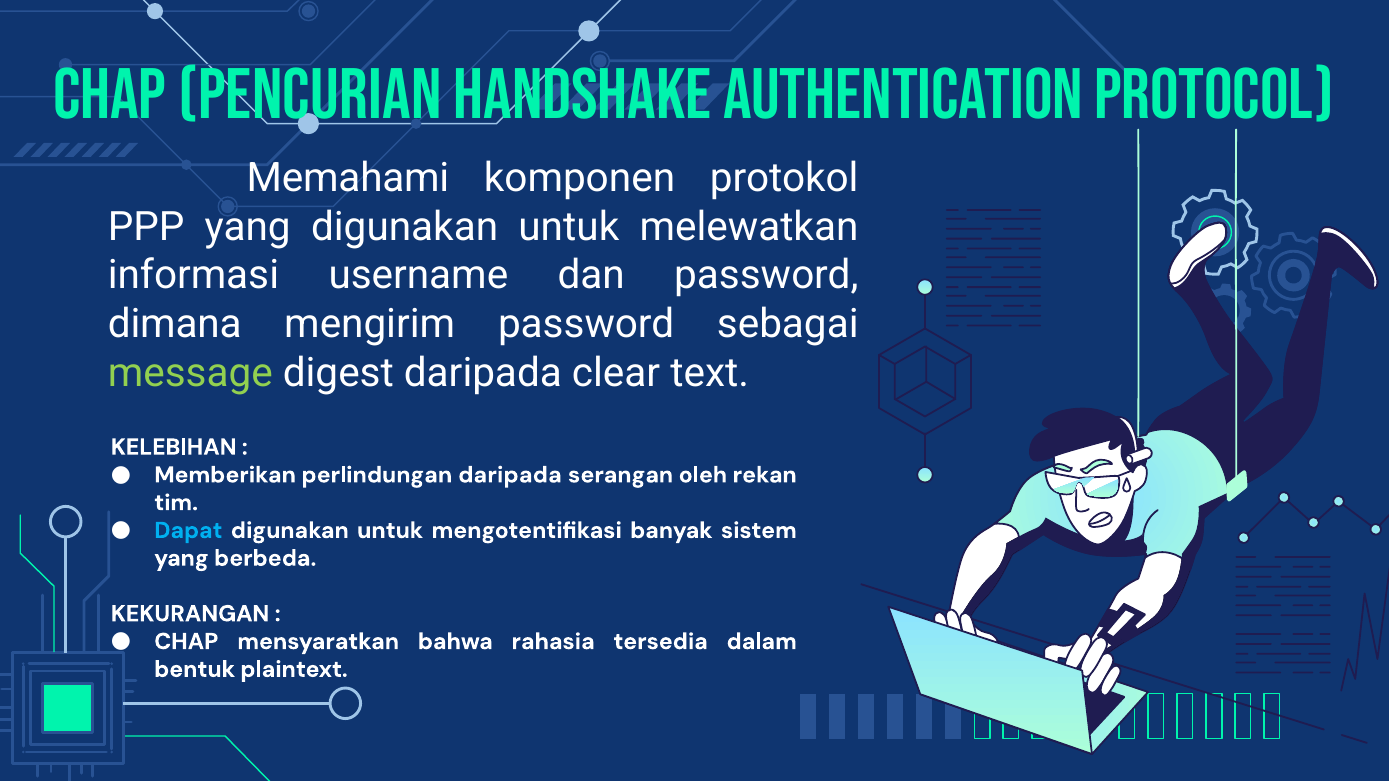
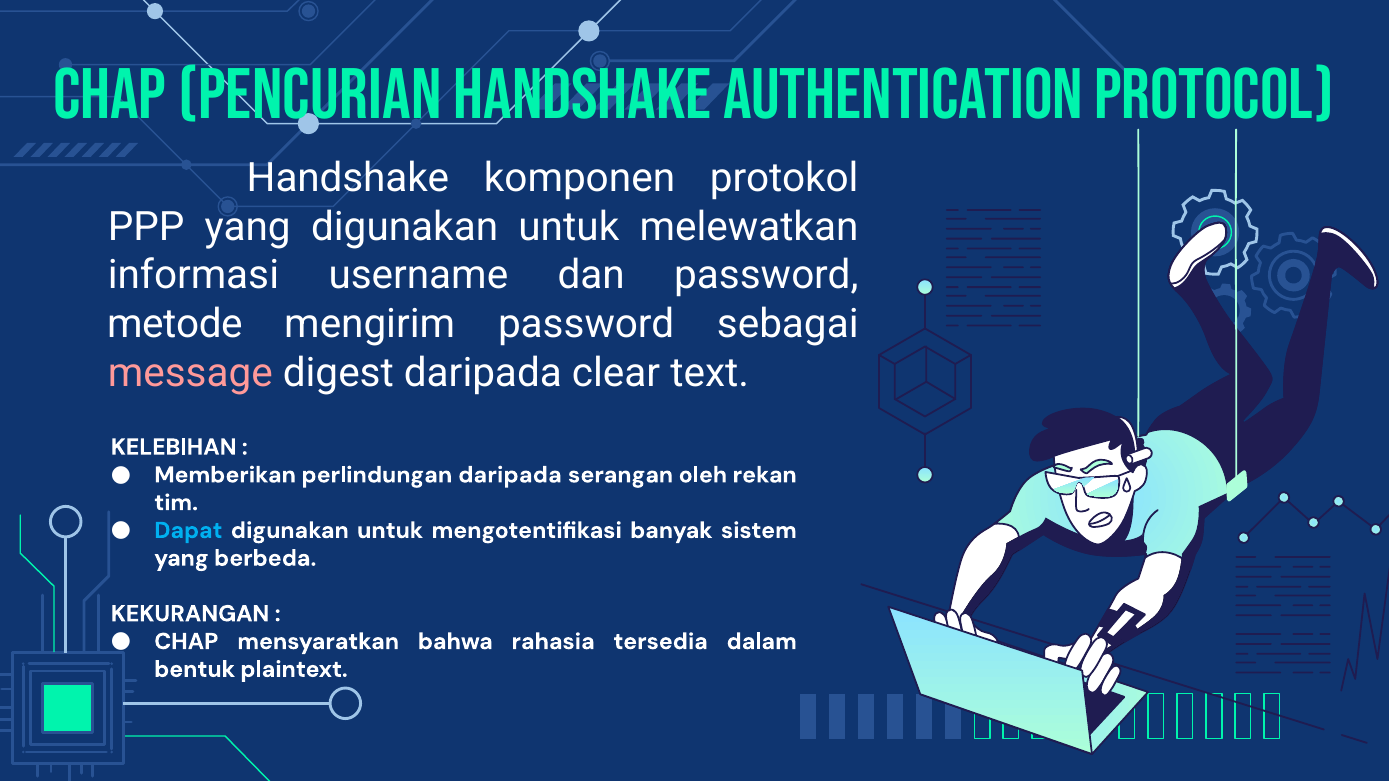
Memahami at (348, 178): Memahami -> Handshake
dimana: dimana -> metode
message colour: light green -> pink
